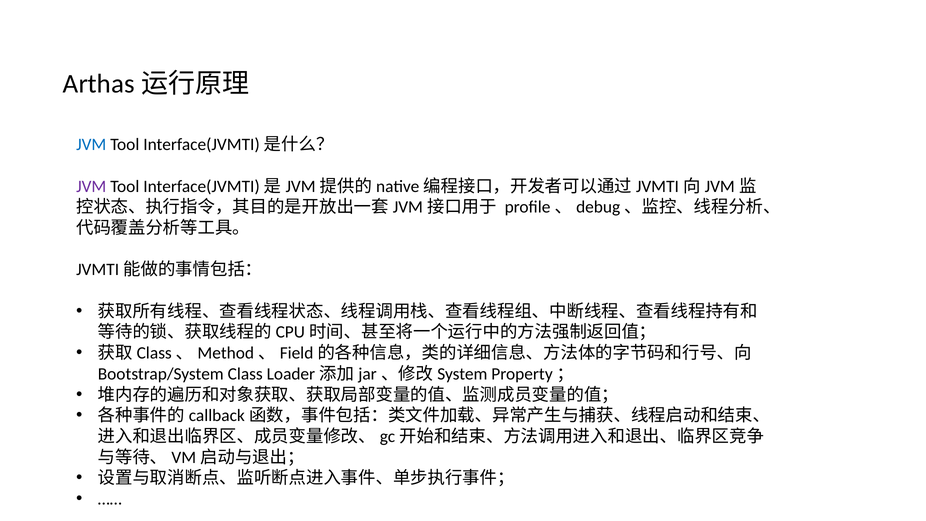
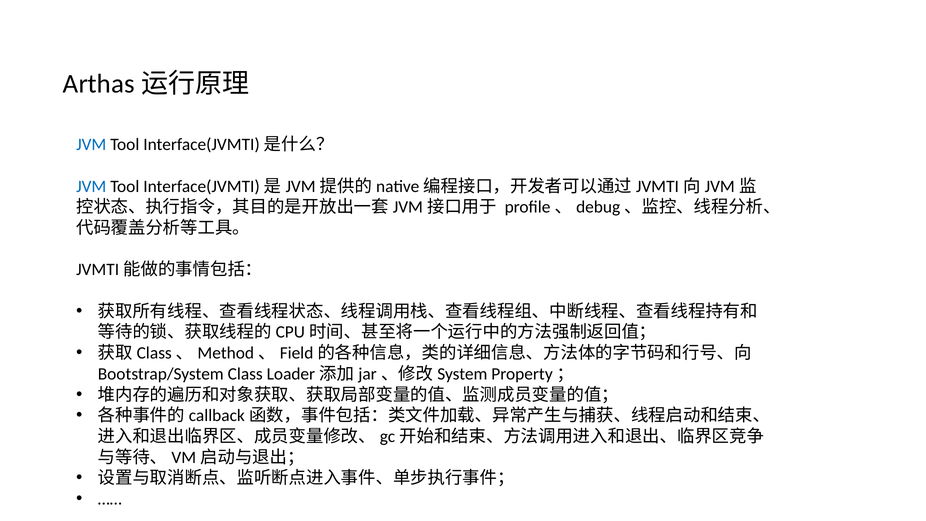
JVM at (91, 186) colour: purple -> blue
